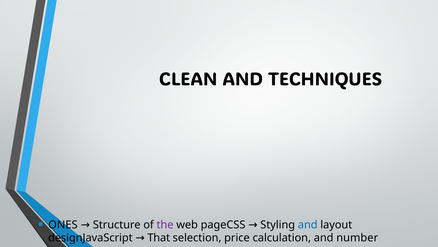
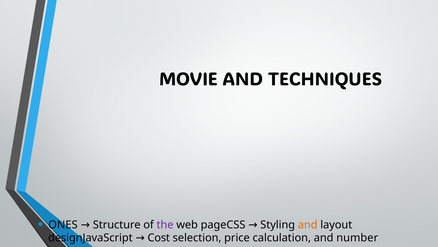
CLEAN: CLEAN -> MOVIE
and at (308, 224) colour: blue -> orange
That: That -> Cost
